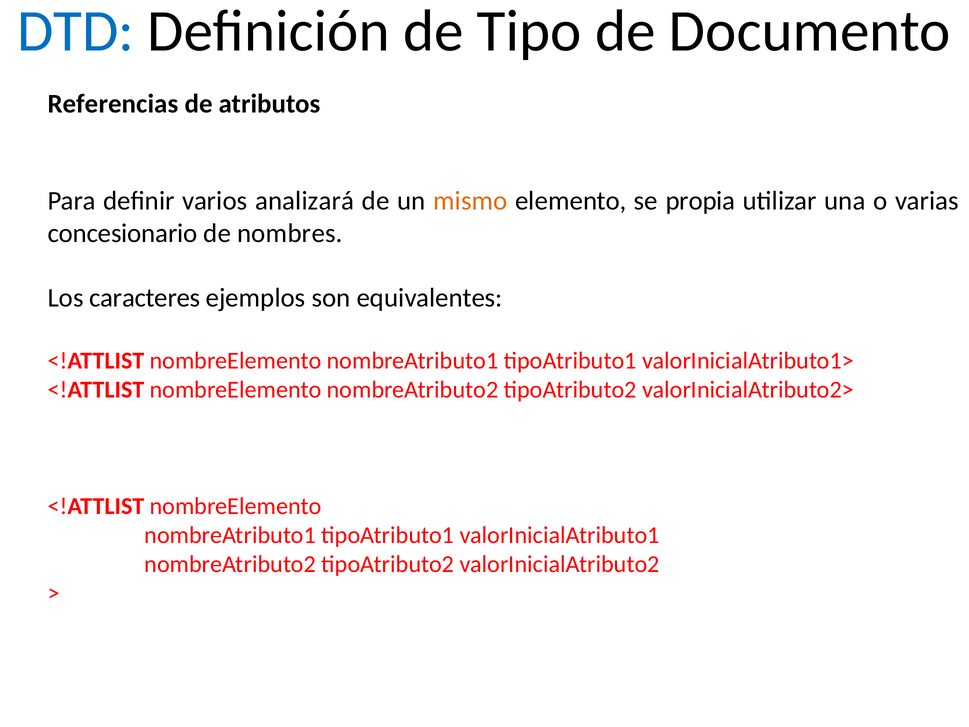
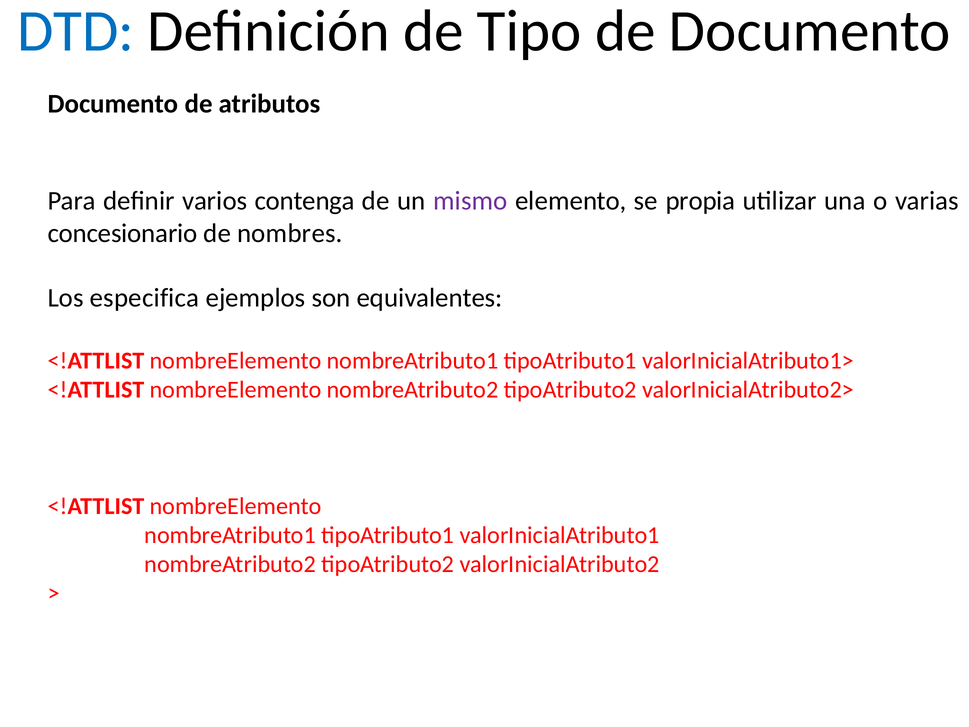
Referencias at (113, 104): Referencias -> Documento
analizará: analizará -> contenga
mismo colour: orange -> purple
caracteres: caracteres -> especifica
